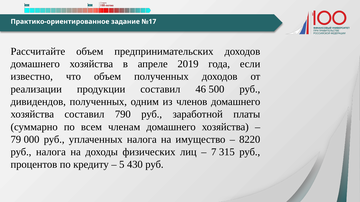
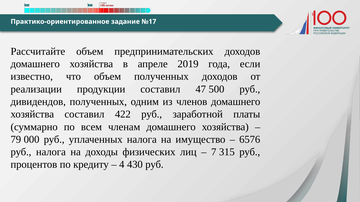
46: 46 -> 47
790: 790 -> 422
8220: 8220 -> 6576
5: 5 -> 4
